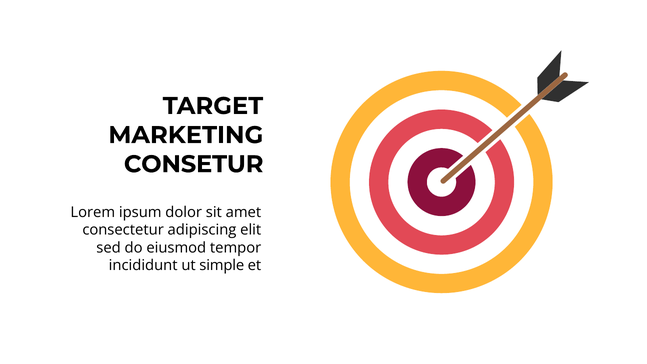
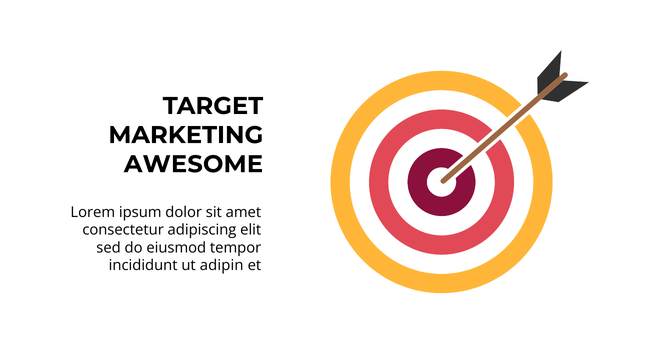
CONSETUR: CONSETUR -> AWESOME
simple: simple -> adipin
